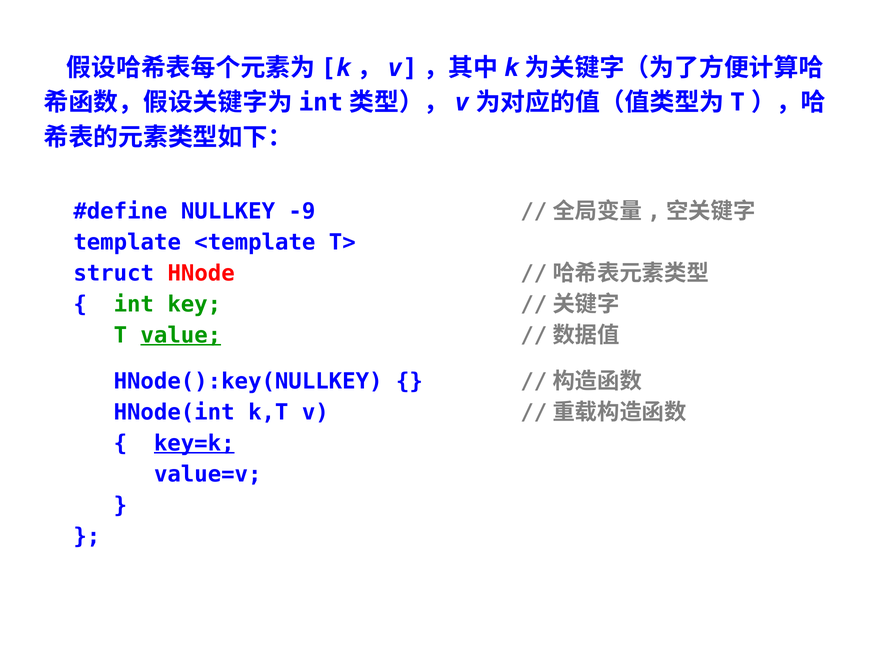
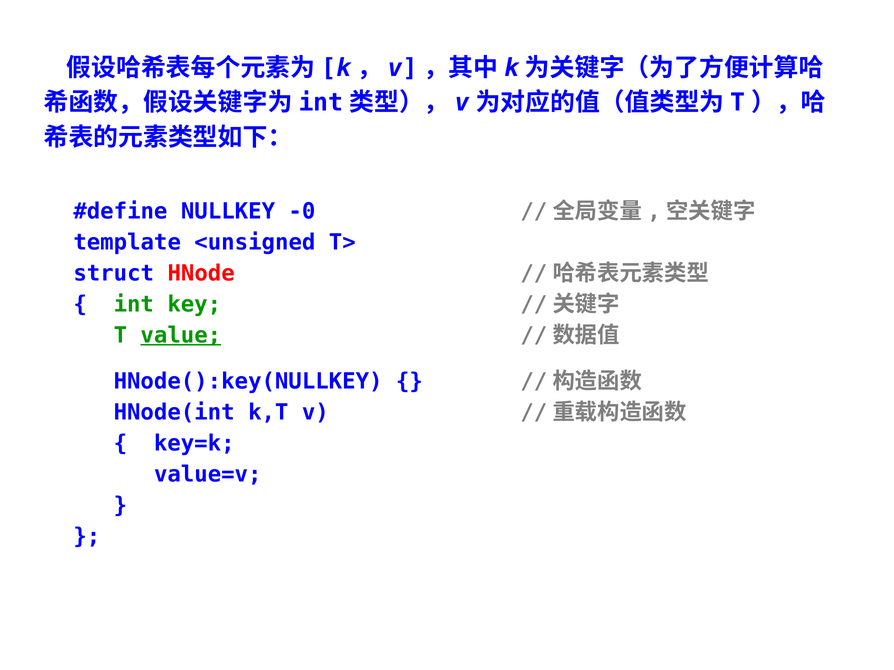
-9: -9 -> -0
<template: <template -> <unsigned
key=k underline: present -> none
